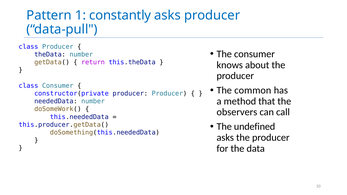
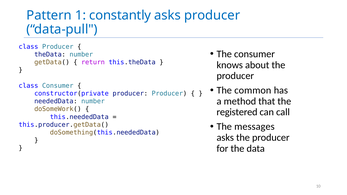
observers: observers -> registered
undefined: undefined -> messages
